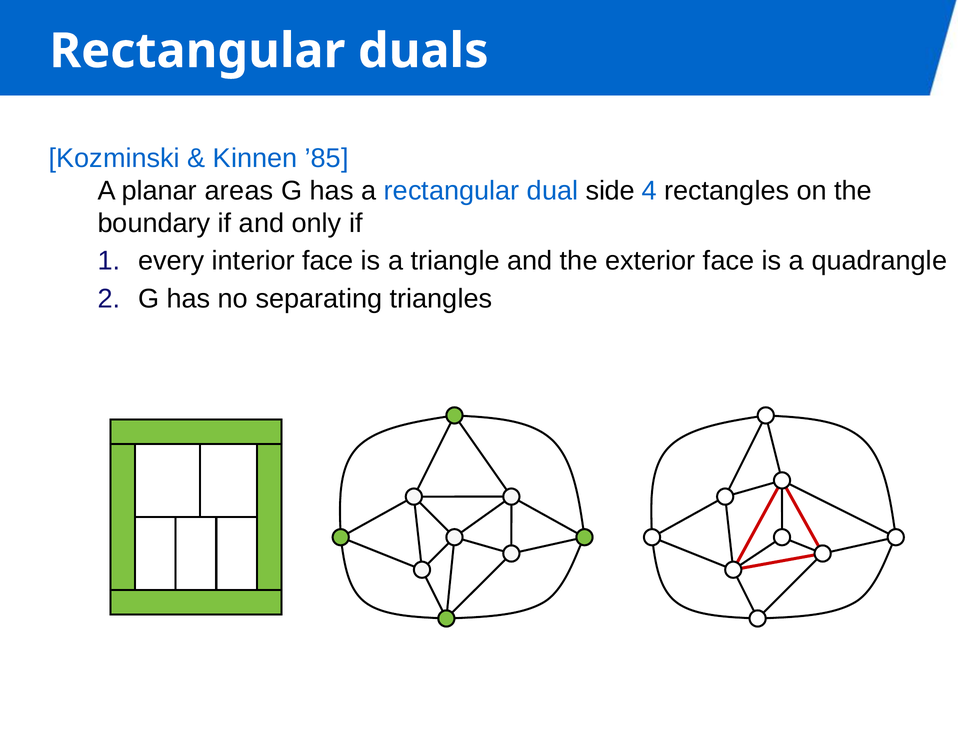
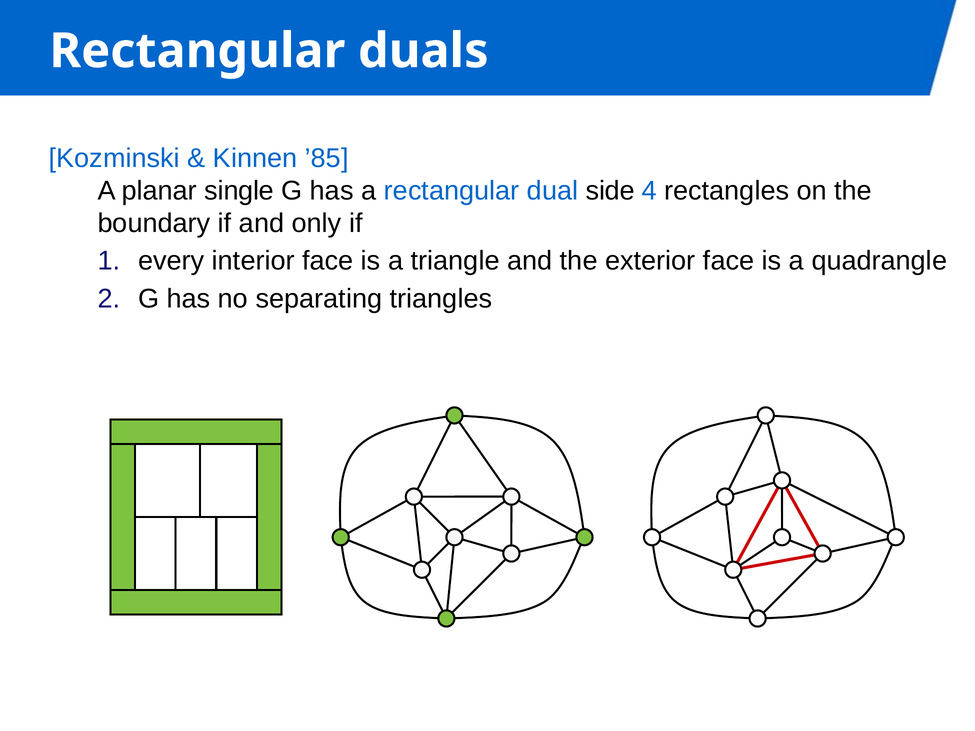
areas: areas -> single
